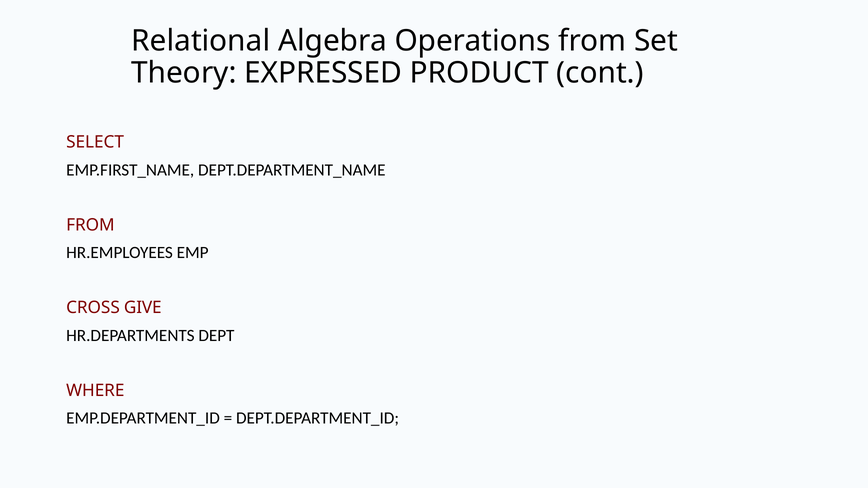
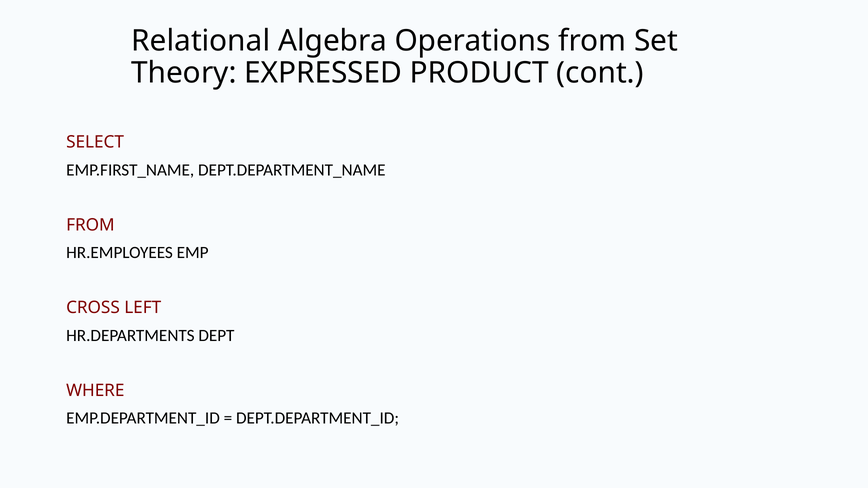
GIVE: GIVE -> LEFT
